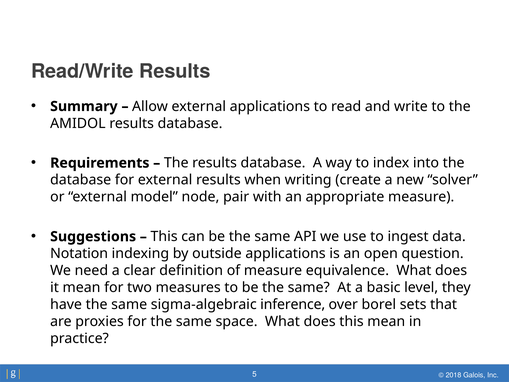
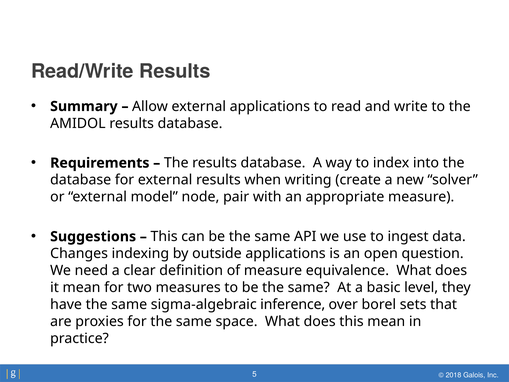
Notation: Notation -> Changes
